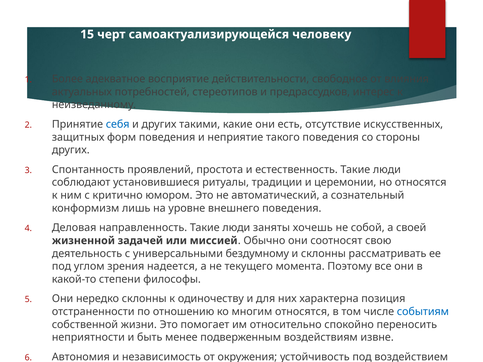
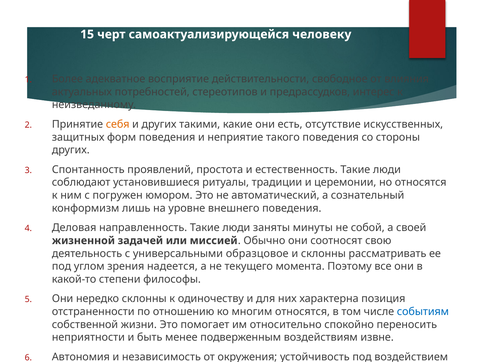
себя colour: blue -> orange
критично: критично -> погружен
хочешь: хочешь -> минуты
бездумному: бездумному -> образцовое
